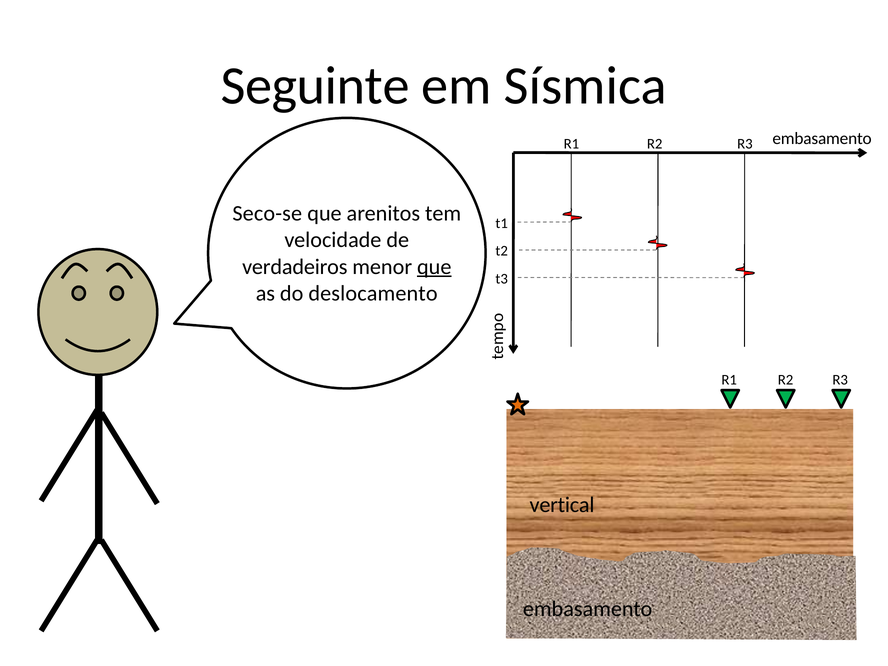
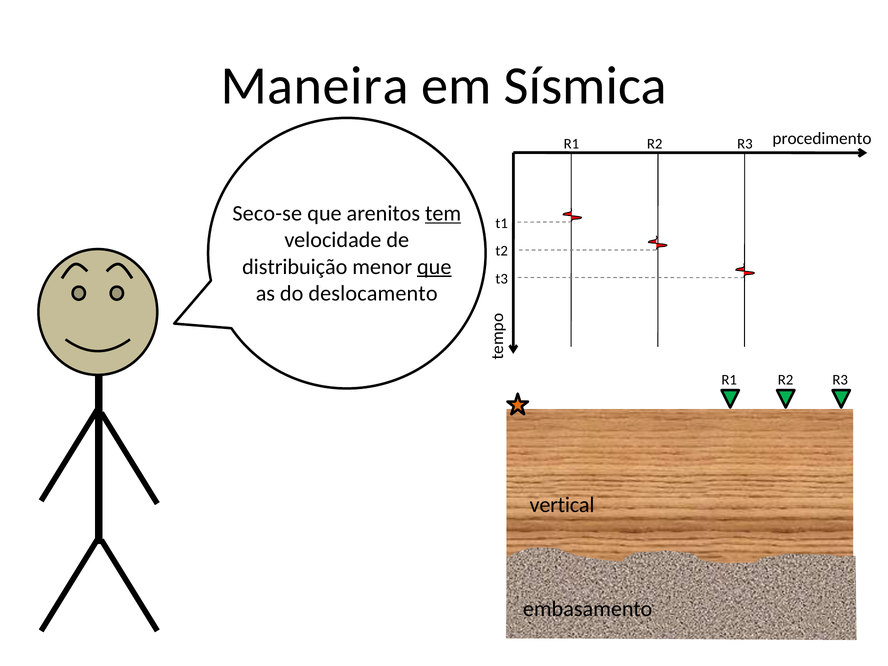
Seguinte: Seguinte -> Maneira
embasamento at (822, 139): embasamento -> procedimento
tem underline: none -> present
verdadeiros: verdadeiros -> distribuição
